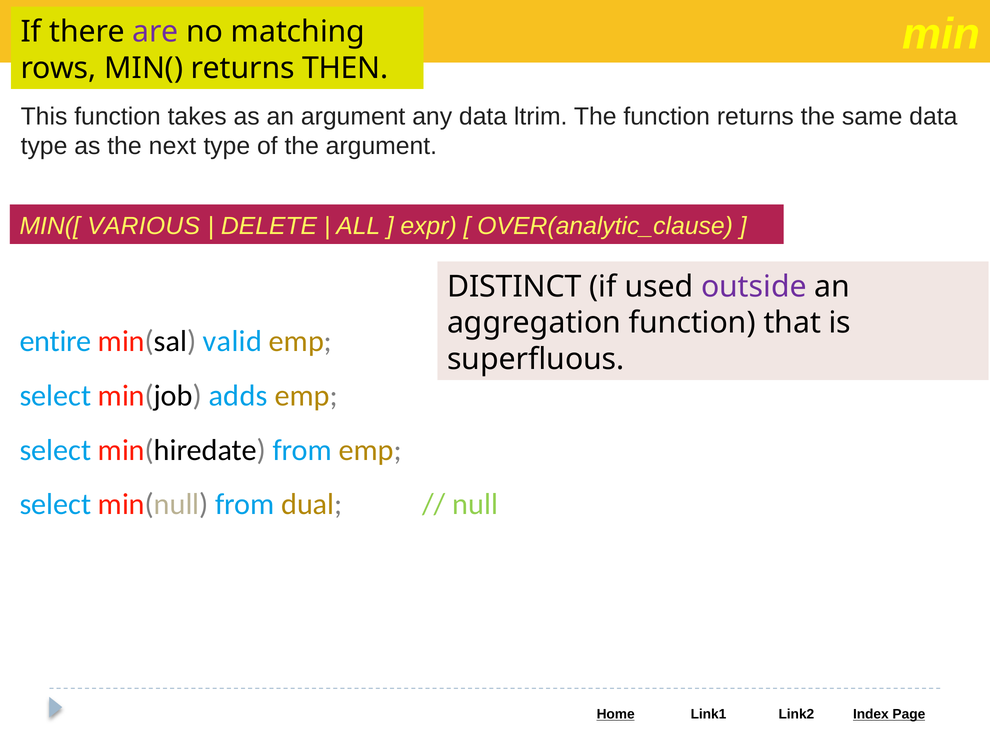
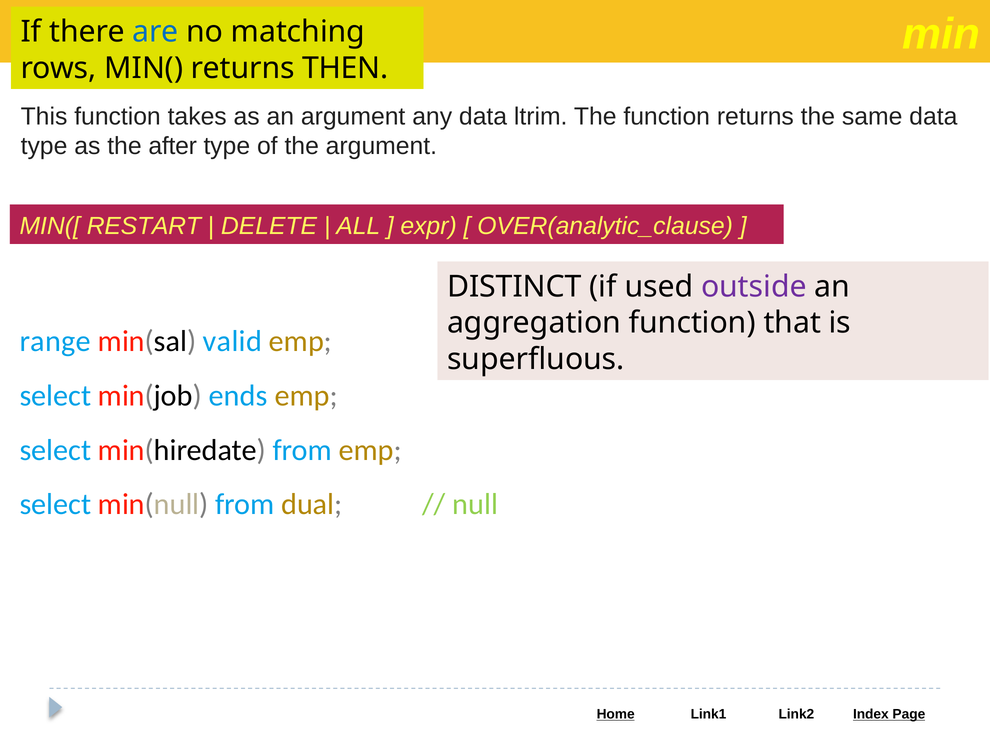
are colour: purple -> blue
next: next -> after
VARIOUS: VARIOUS -> RESTART
entire: entire -> range
adds: adds -> ends
